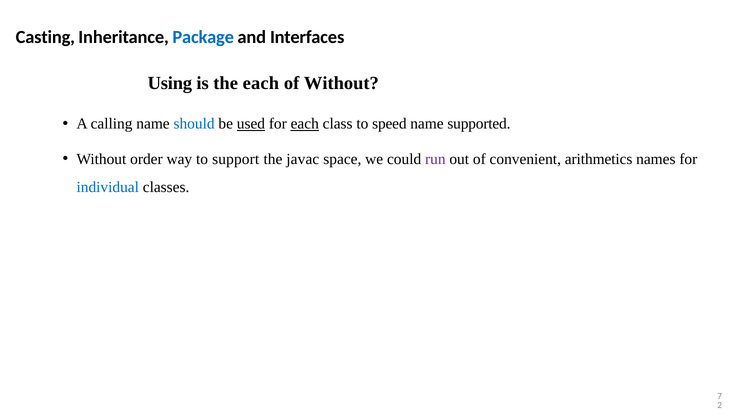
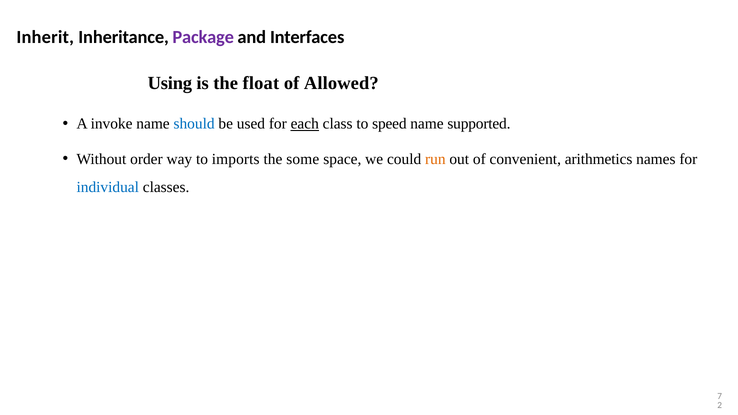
Casting: Casting -> Inherit
Package colour: blue -> purple
the each: each -> float
of Without: Without -> Allowed
calling: calling -> invoke
used underline: present -> none
support: support -> imports
javac: javac -> some
run colour: purple -> orange
